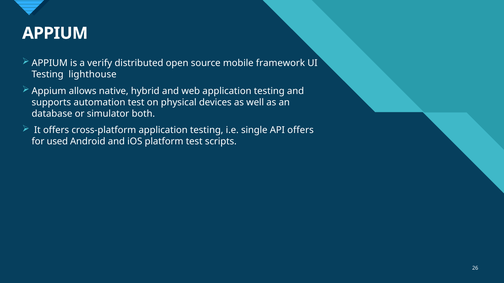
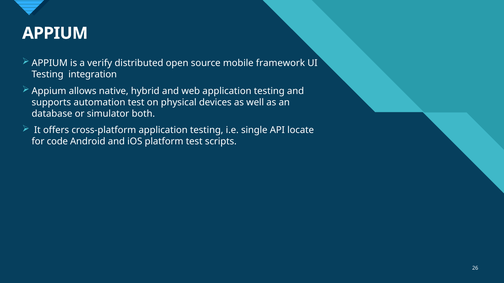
lighthouse: lighthouse -> integration
API offers: offers -> locate
used: used -> code
